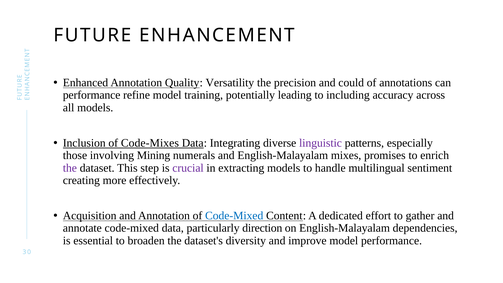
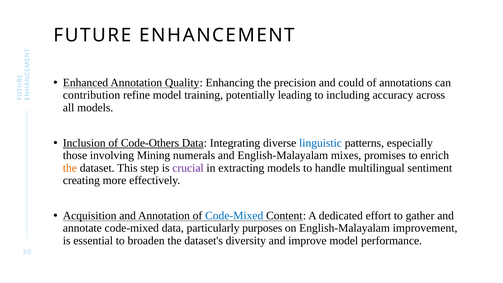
Versatility: Versatility -> Enhancing
performance at (92, 95): performance -> contribution
Code-Mixes: Code-Mixes -> Code-Others
linguistic colour: purple -> blue
the at (70, 168) colour: purple -> orange
direction: direction -> purposes
dependencies: dependencies -> improvement
